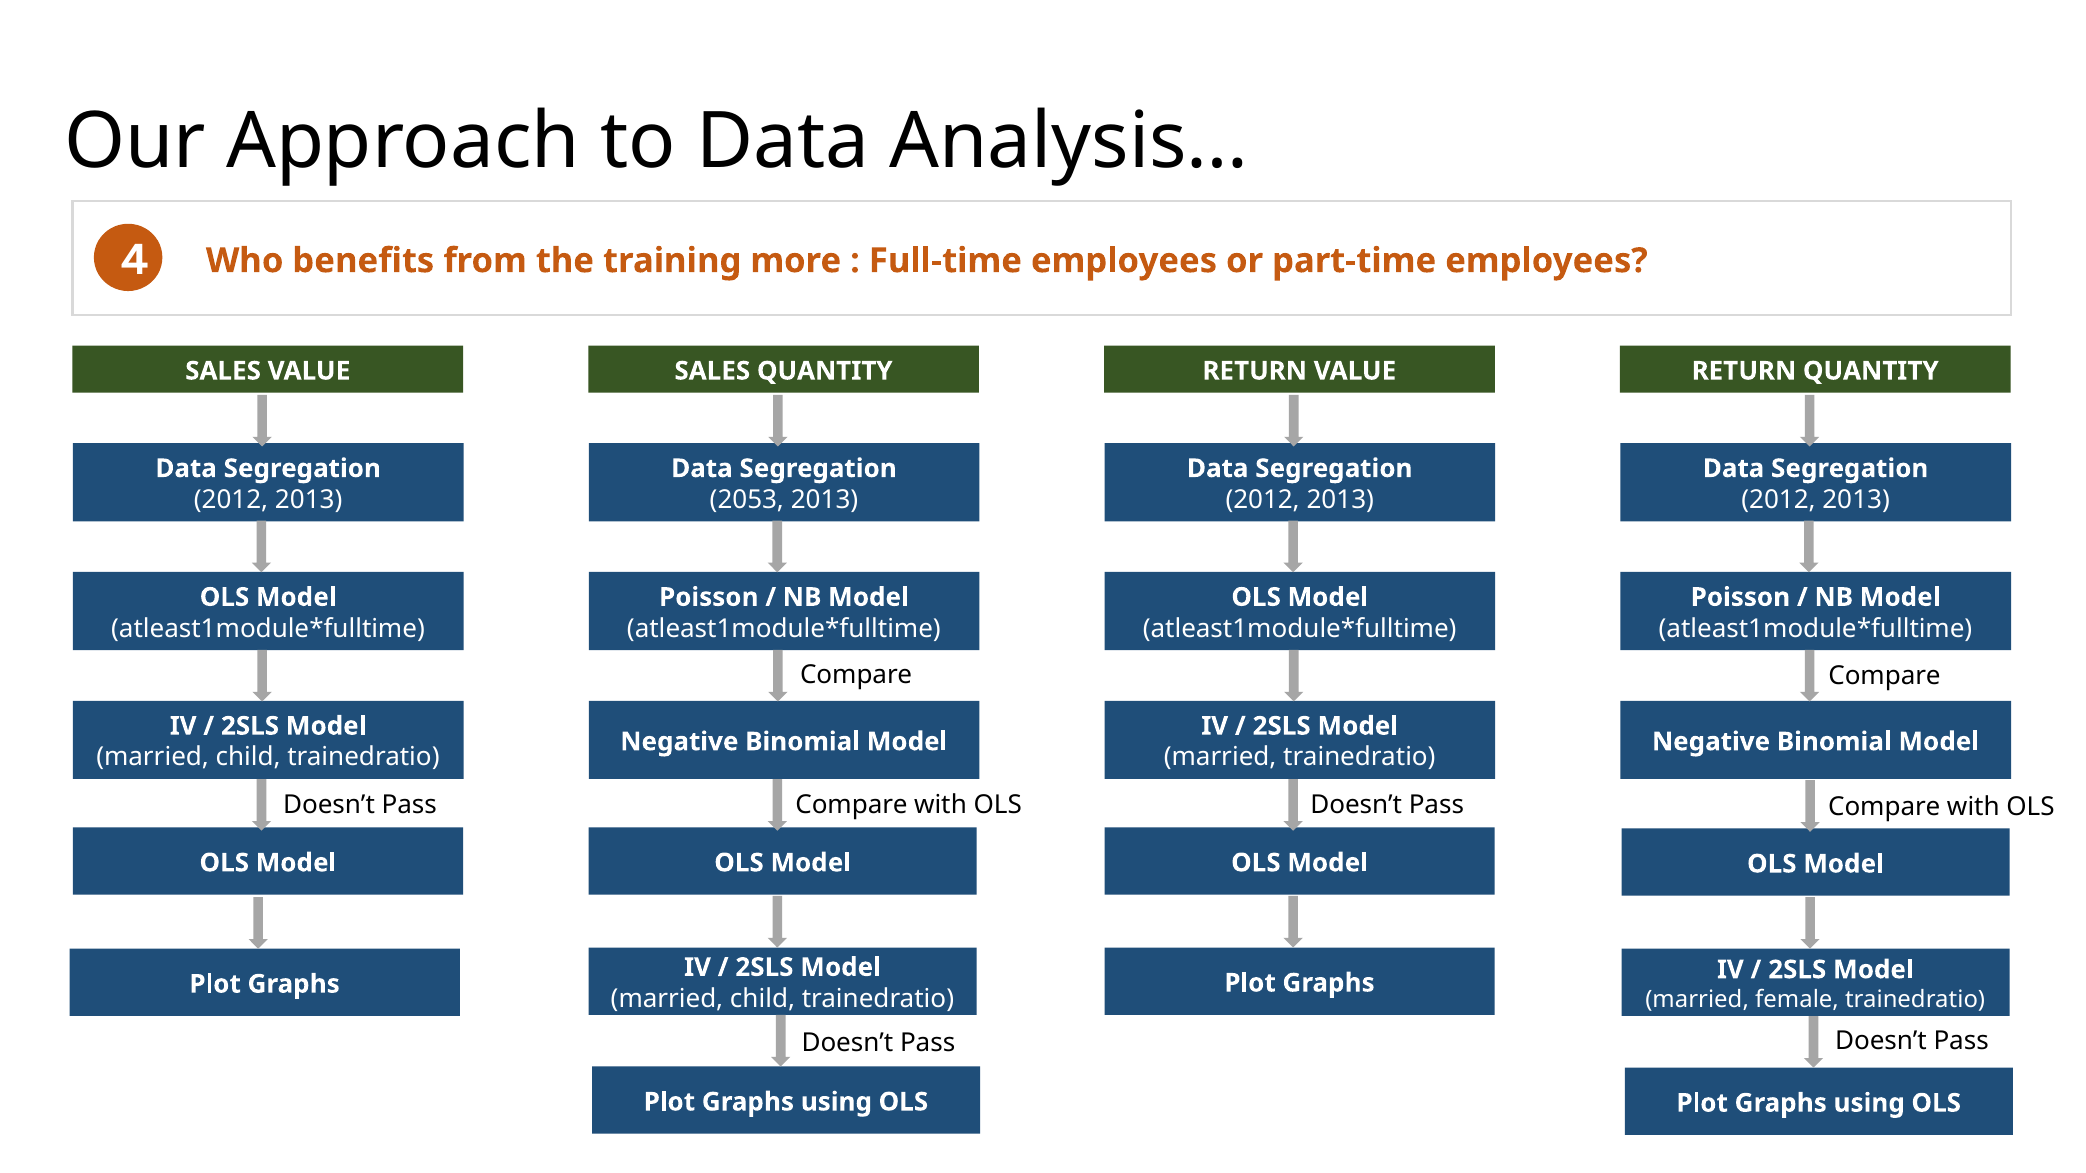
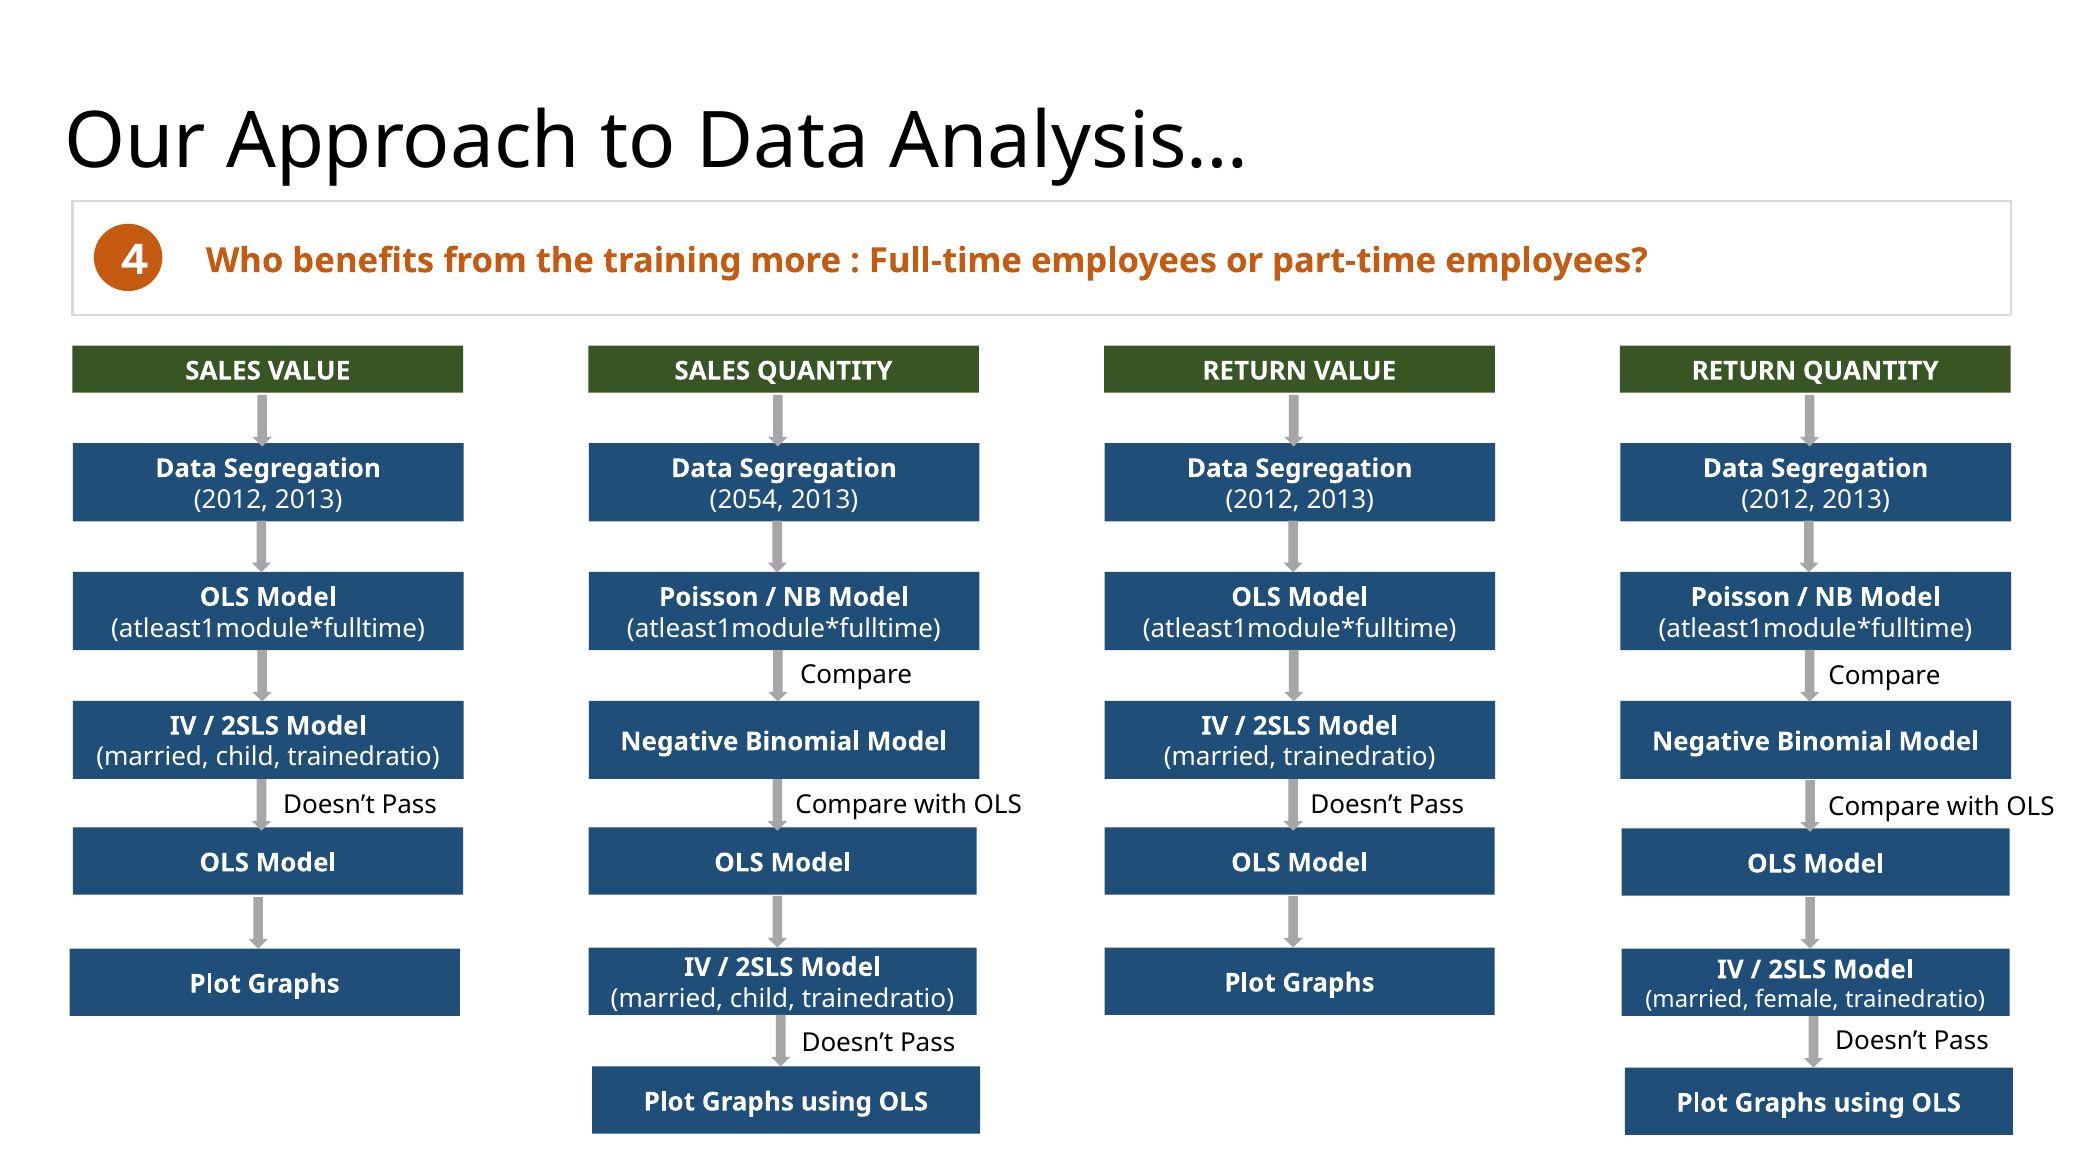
2053: 2053 -> 2054
